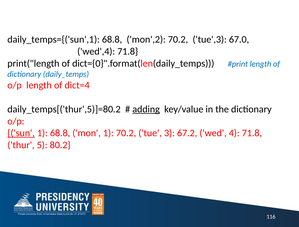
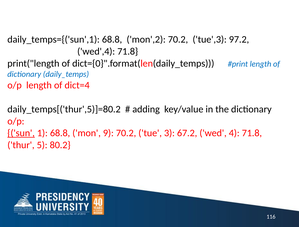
67.0: 67.0 -> 97.2
adding underline: present -> none
mon 1: 1 -> 9
